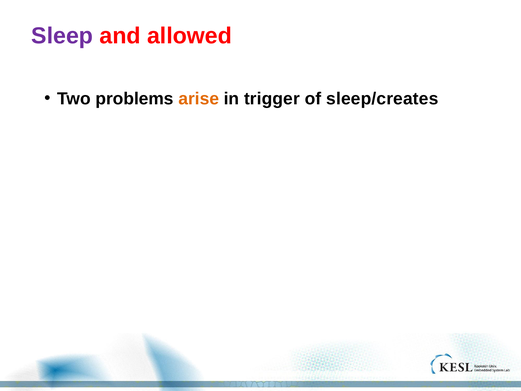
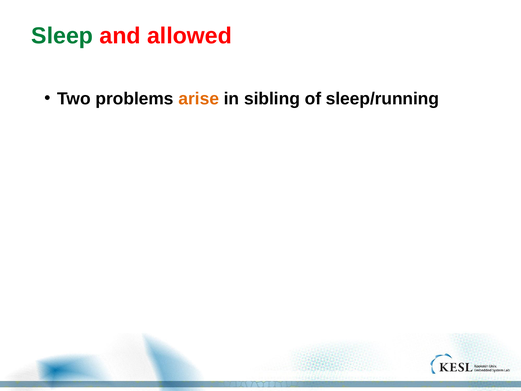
Sleep colour: purple -> green
trigger: trigger -> sibling
sleep/creates: sleep/creates -> sleep/running
